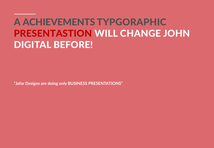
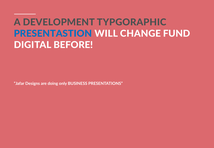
ACHIEVEMENTS: ACHIEVEMENTS -> DEVELOPMENT
PRESENTASTION colour: red -> blue
JOHN: JOHN -> FUND
